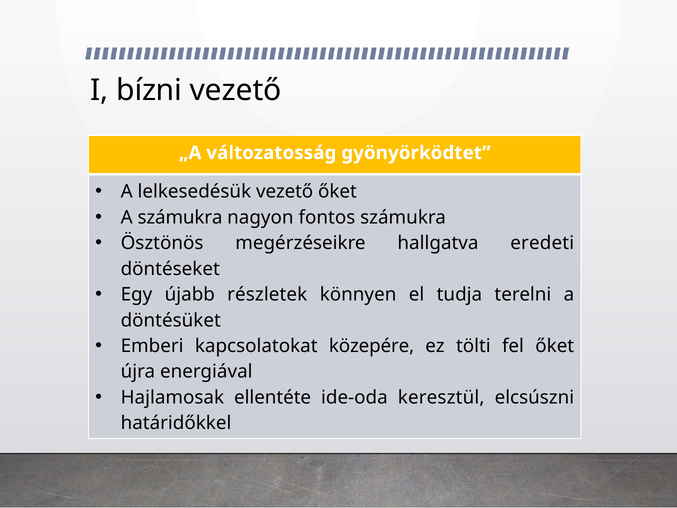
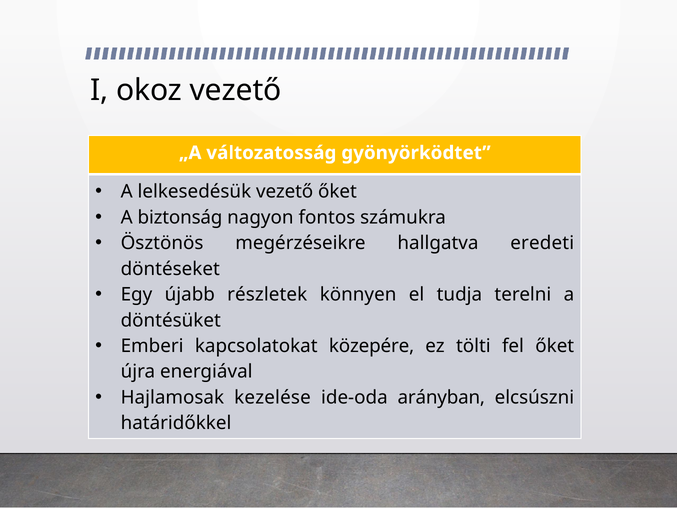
bízni: bízni -> okoz
A számukra: számukra -> biztonság
ellentéte: ellentéte -> kezelése
keresztül: keresztül -> arányban
